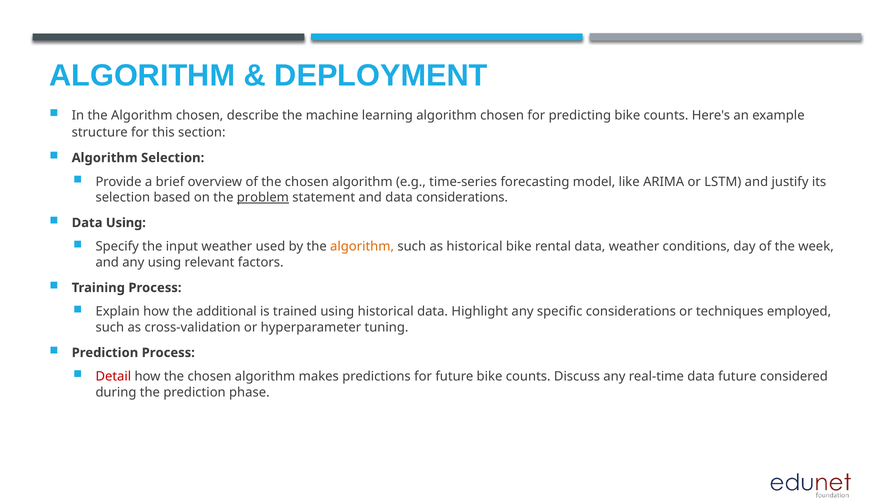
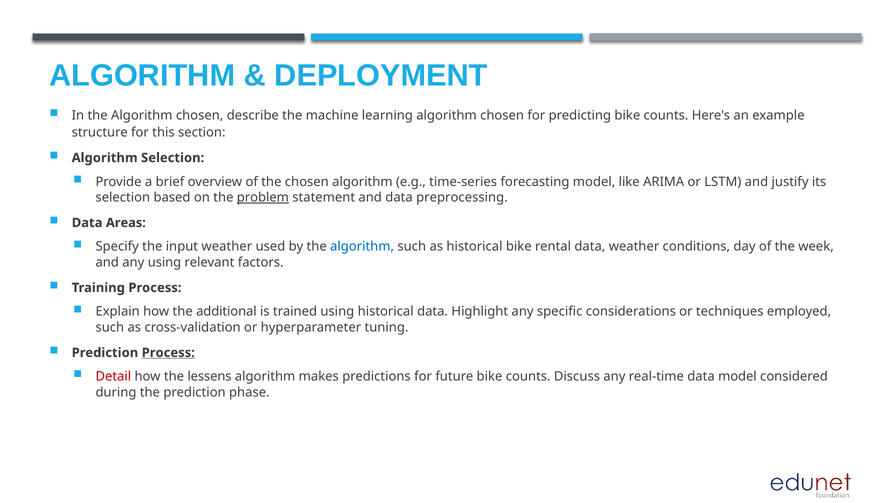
data considerations: considerations -> preprocessing
Data Using: Using -> Areas
algorithm at (362, 247) colour: orange -> blue
Process at (168, 353) underline: none -> present
how the chosen: chosen -> lessens
data future: future -> model
